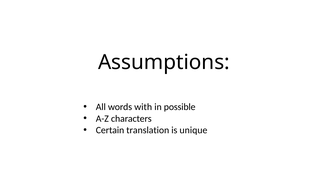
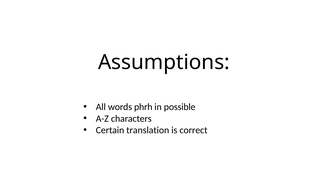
with: with -> phrh
unique: unique -> correct
